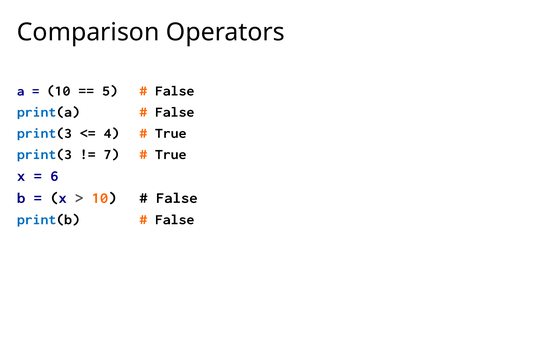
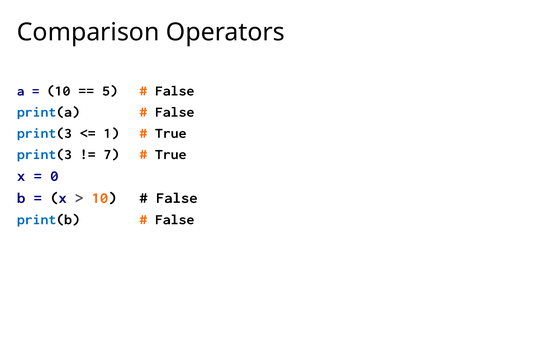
4: 4 -> 1
6: 6 -> 0
